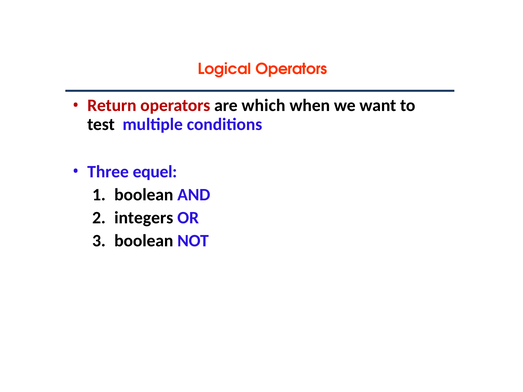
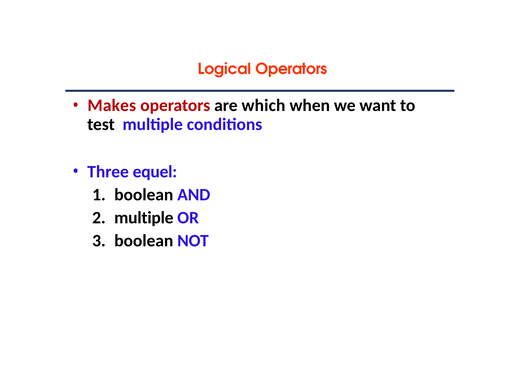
Return: Return -> Makes
integers at (144, 218): integers -> multiple
